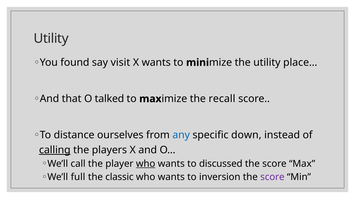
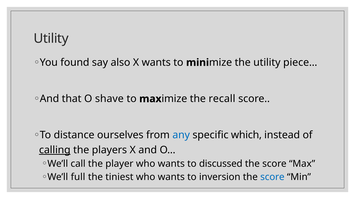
visit: visit -> also
place…: place… -> piece…
talked: talked -> shave
down: down -> which
who at (146, 164) underline: present -> none
classic: classic -> tiniest
score at (272, 178) colour: purple -> blue
